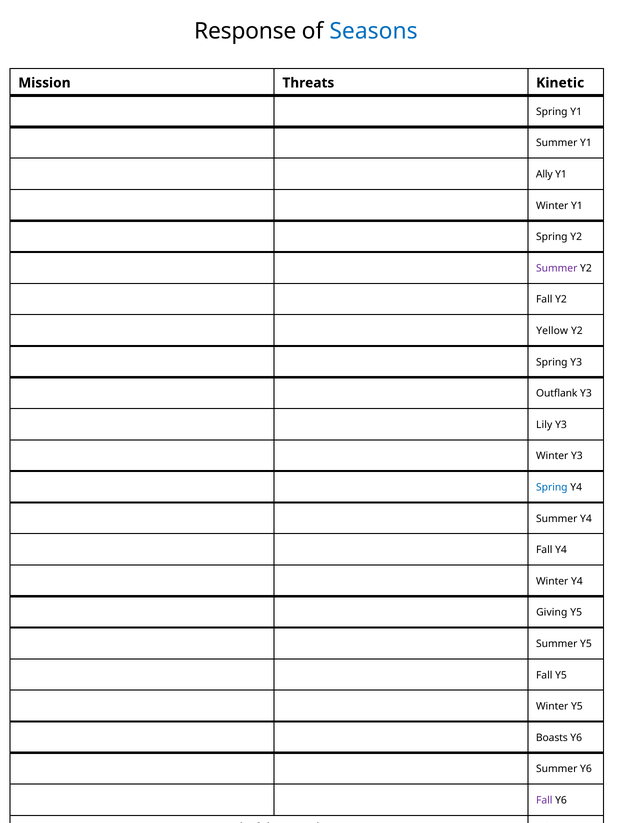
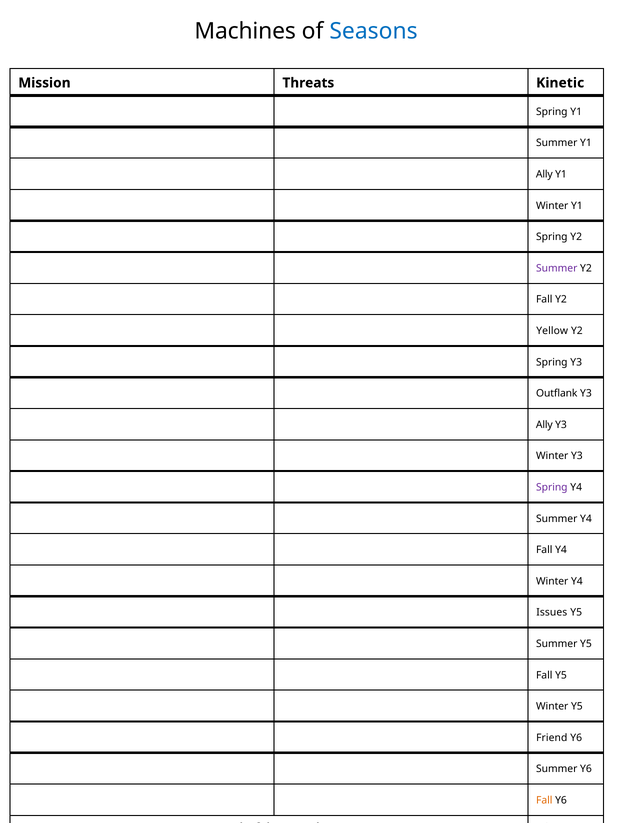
Response: Response -> Machines
Lily at (544, 425): Lily -> Ally
Spring at (552, 487) colour: blue -> purple
Giving: Giving -> Issues
Boasts: Boasts -> Friend
Fall at (544, 800) colour: purple -> orange
